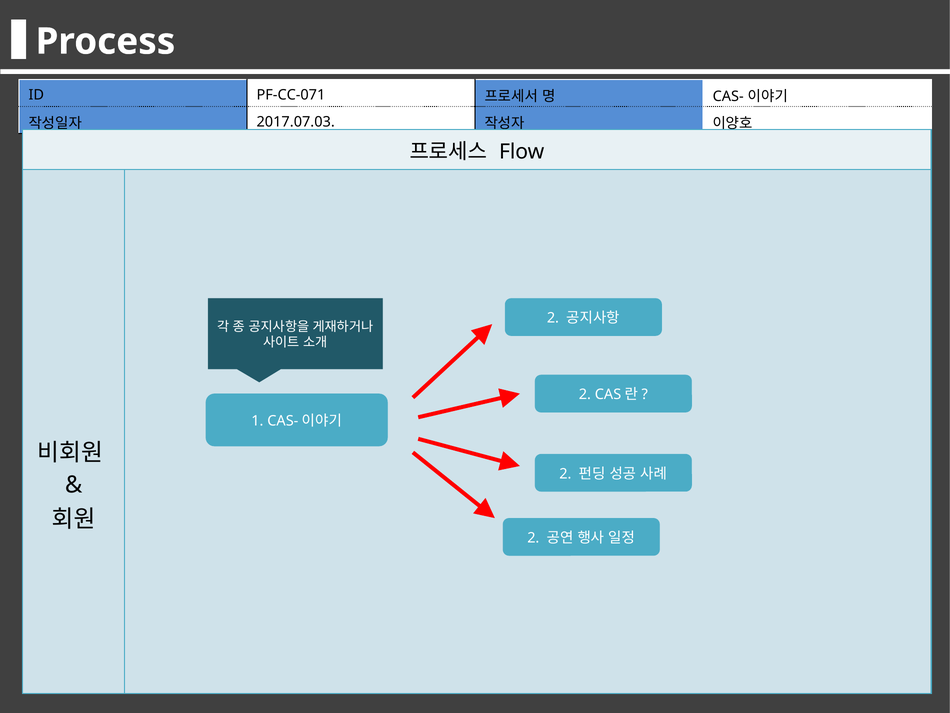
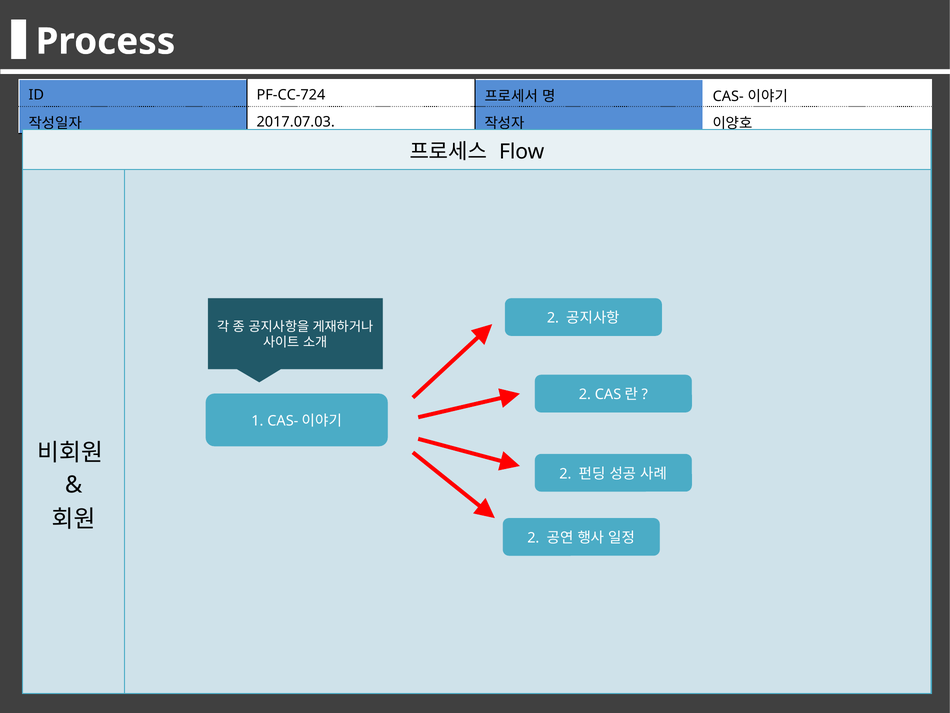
PF-CC-071: PF-CC-071 -> PF-CC-724
